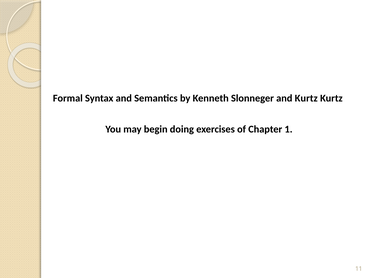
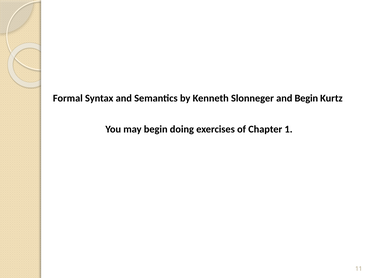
and Kurtz: Kurtz -> Begin
